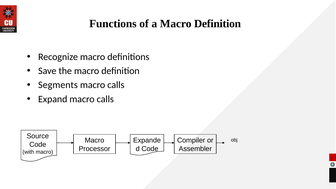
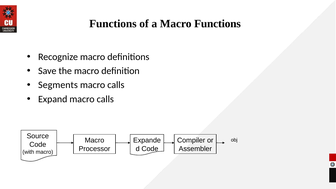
a Macro Definition: Definition -> Functions
